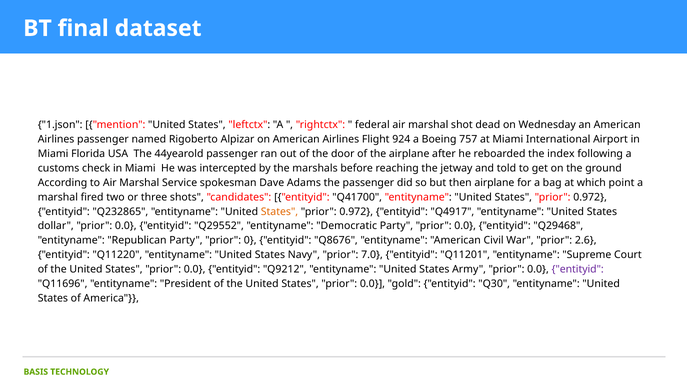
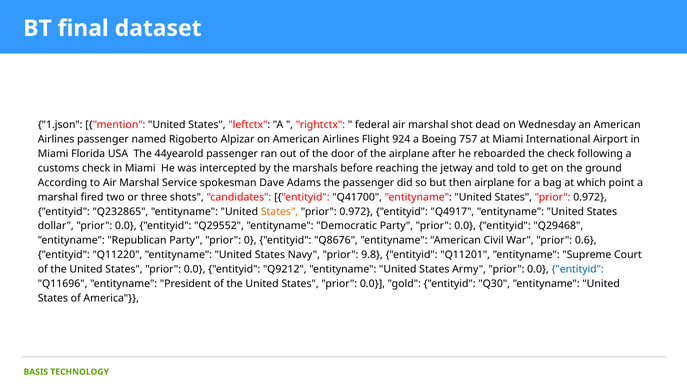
the index: index -> check
2.6: 2.6 -> 0.6
7.0: 7.0 -> 9.8
entityid at (578, 270) colour: purple -> blue
